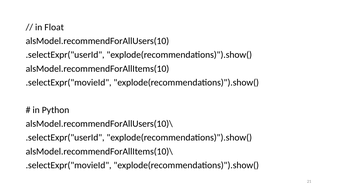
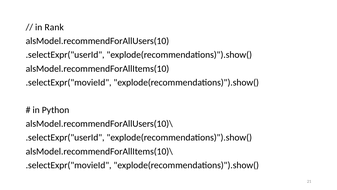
Float: Float -> Rank
